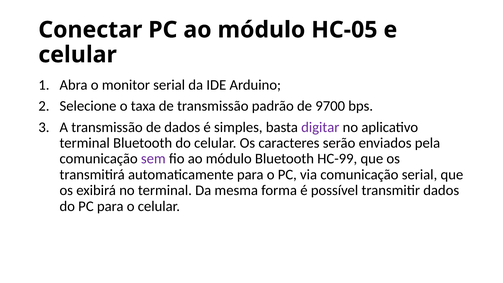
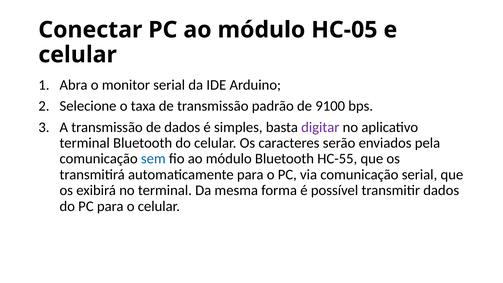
9700: 9700 -> 9100
sem colour: purple -> blue
HC-99: HC-99 -> HC-55
